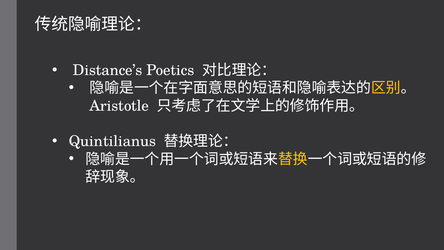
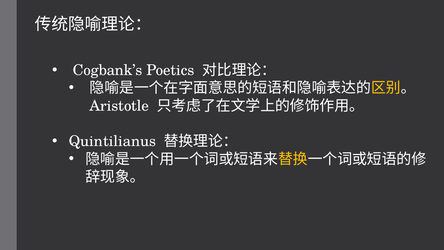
Distance’s: Distance’s -> Cogbank’s
